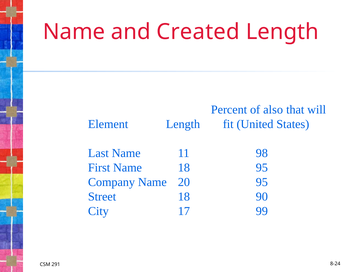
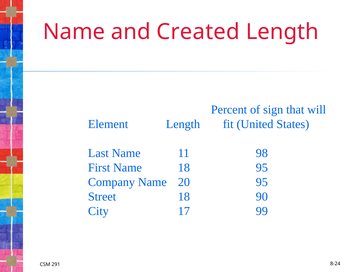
also: also -> sign
